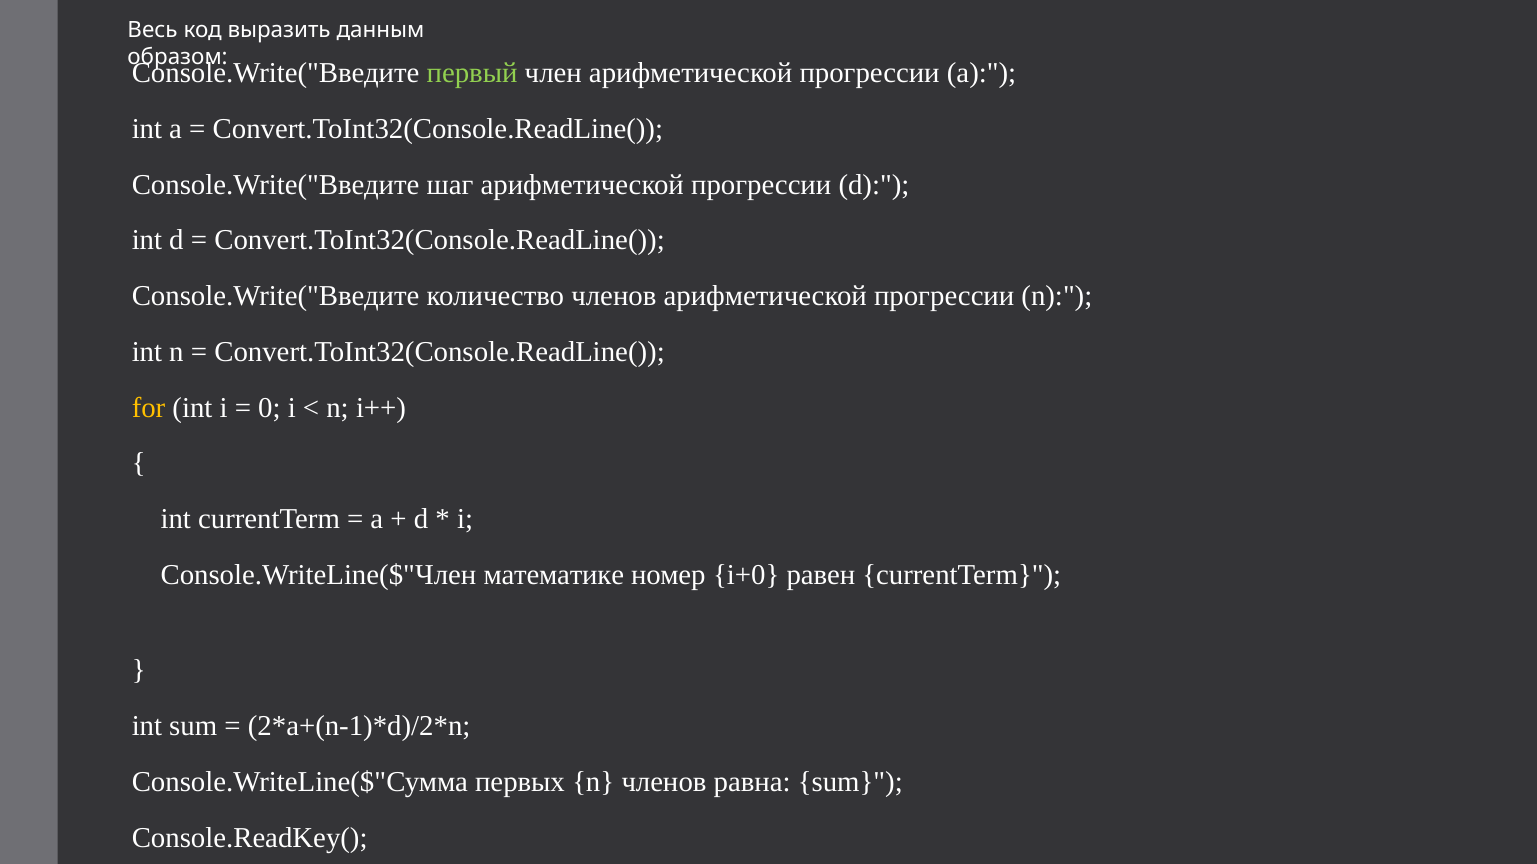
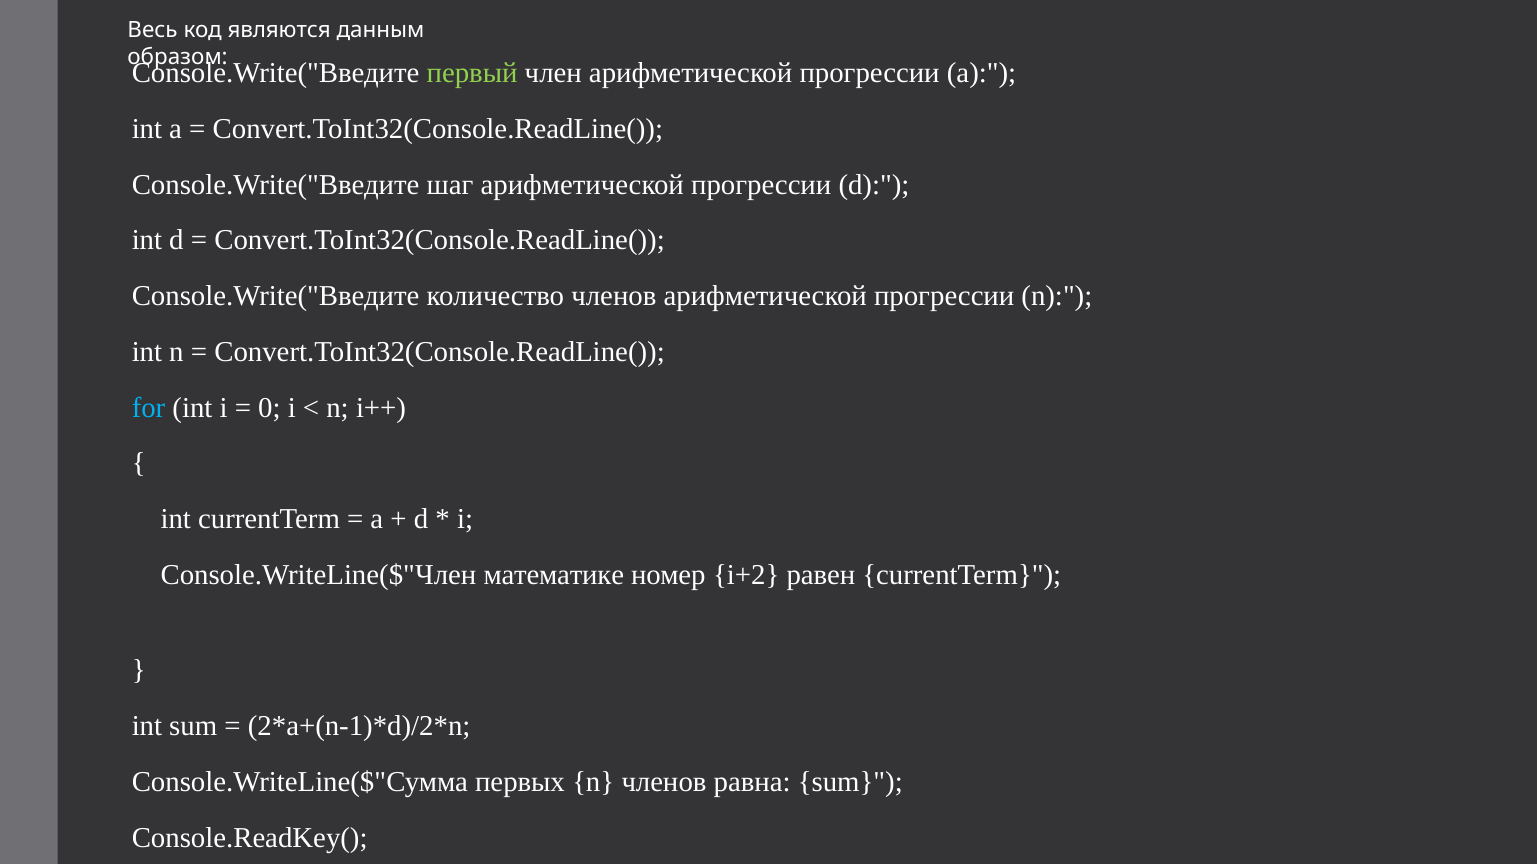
выразить: выразить -> являются
for colour: yellow -> light blue
i+0: i+0 -> i+2
